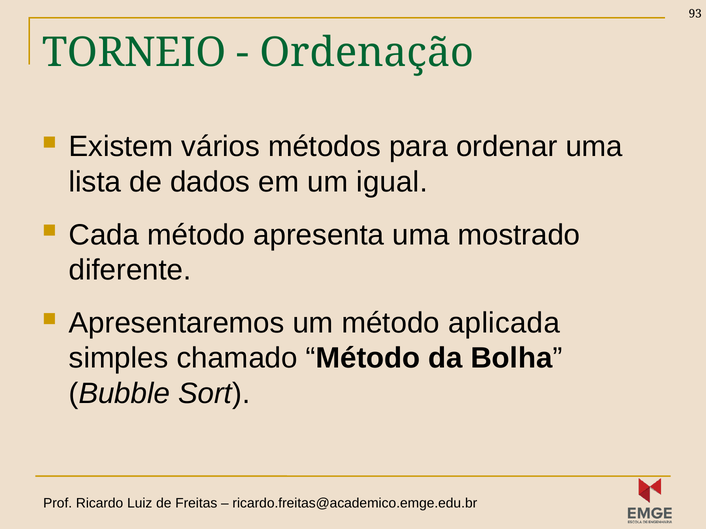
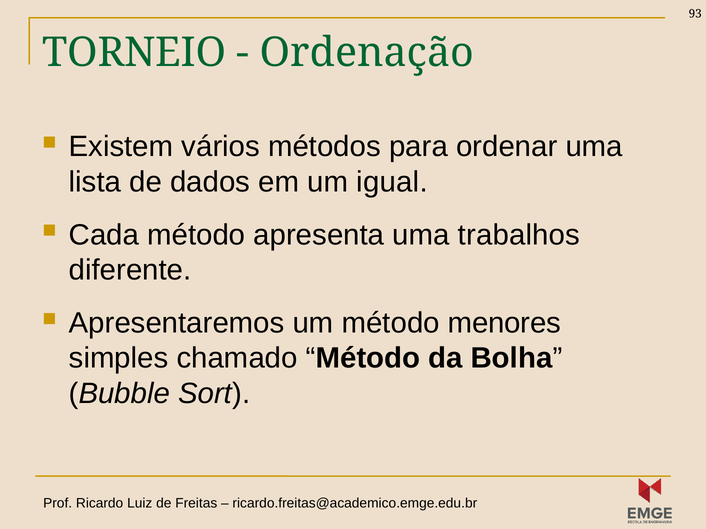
mostrado: mostrado -> trabalhos
aplicada: aplicada -> menores
